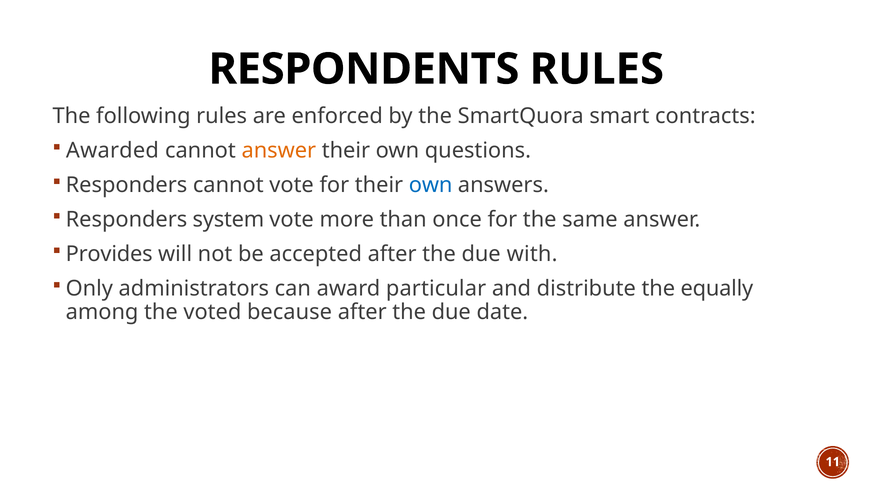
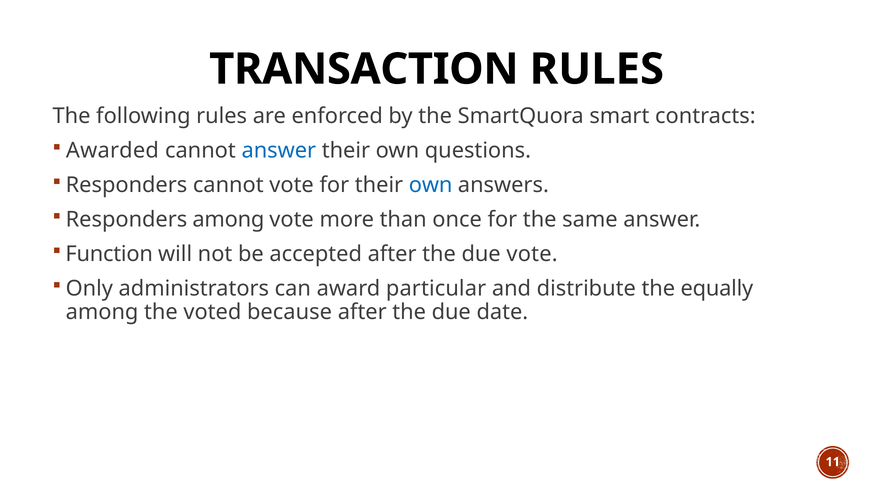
RESPONDENTS: RESPONDENTS -> TRANSACTION
answer at (279, 151) colour: orange -> blue
Responders system: system -> among
Provides: Provides -> Function
due with: with -> vote
